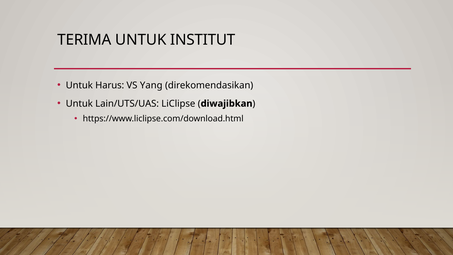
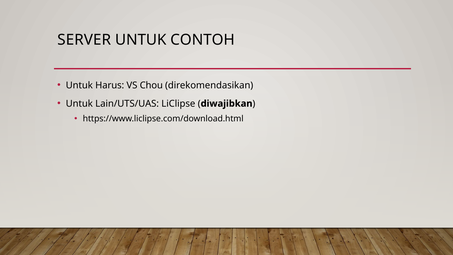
TERIMA: TERIMA -> SERVER
INSTITUT: INSTITUT -> CONTOH
Yang: Yang -> Chou
